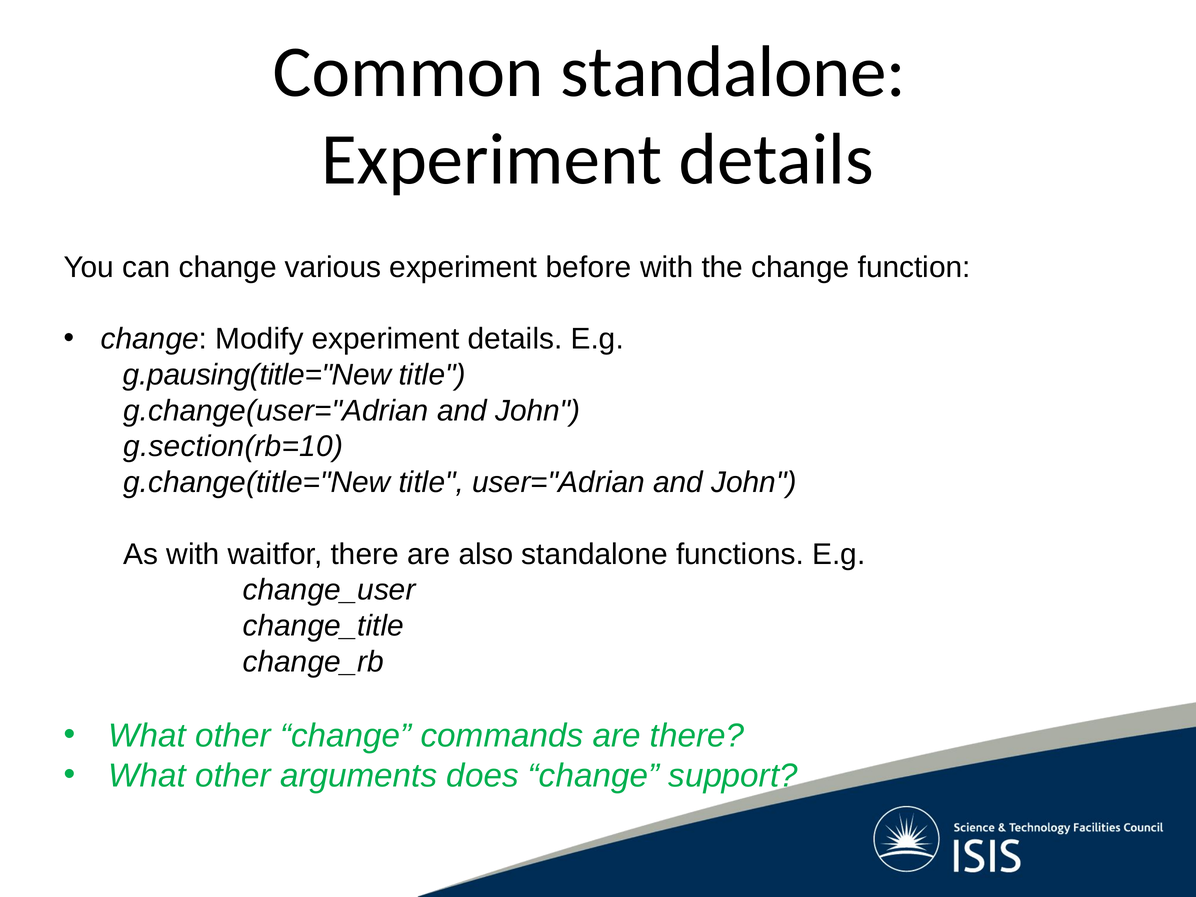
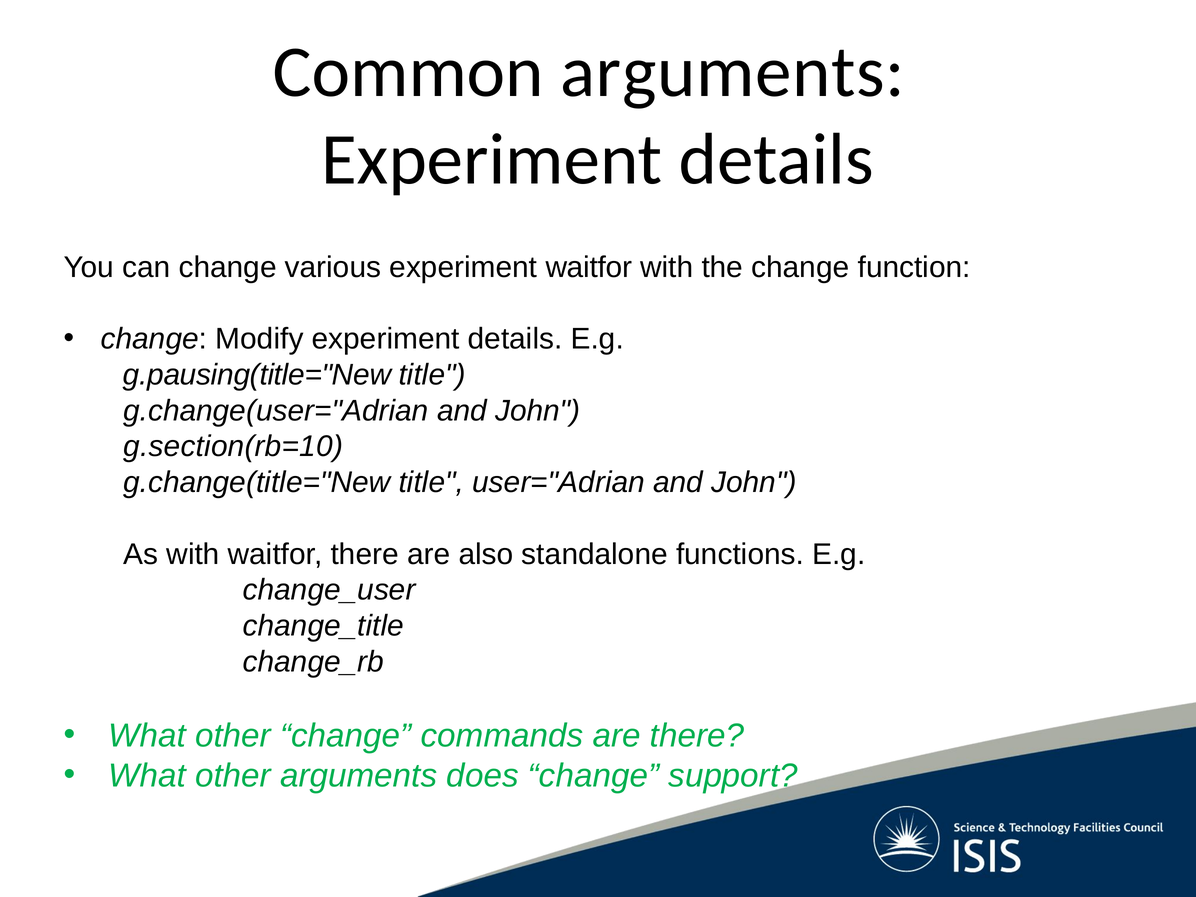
Common standalone: standalone -> arguments
experiment before: before -> waitfor
